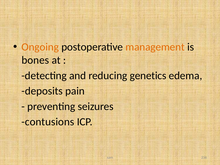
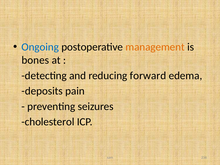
Ongoing colour: orange -> blue
genetics: genetics -> forward
contusions: contusions -> cholesterol
